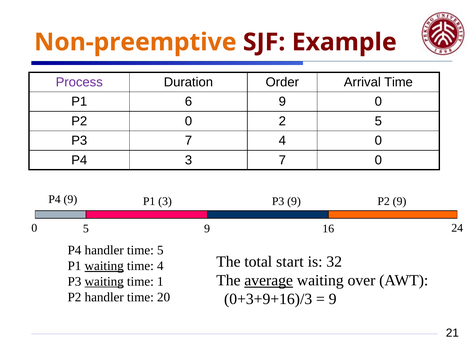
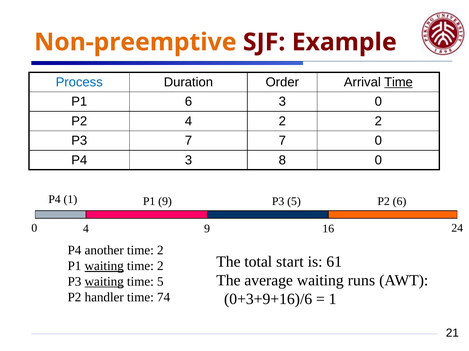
Process colour: purple -> blue
Time at (399, 82) underline: none -> present
6 9: 9 -> 3
P2 0: 0 -> 4
2 5: 5 -> 2
7 4: 4 -> 7
3 7: 7 -> 8
P4 9: 9 -> 1
P1 3: 3 -> 9
P3 9: 9 -> 5
P2 9: 9 -> 6
0 5: 5 -> 4
P4 handler: handler -> another
5 at (160, 251): 5 -> 2
32: 32 -> 61
4 at (160, 266): 4 -> 2
average underline: present -> none
over: over -> runs
time 1: 1 -> 5
20: 20 -> 74
0+3+9+16)/3: 0+3+9+16)/3 -> 0+3+9+16)/6
9 at (333, 300): 9 -> 1
